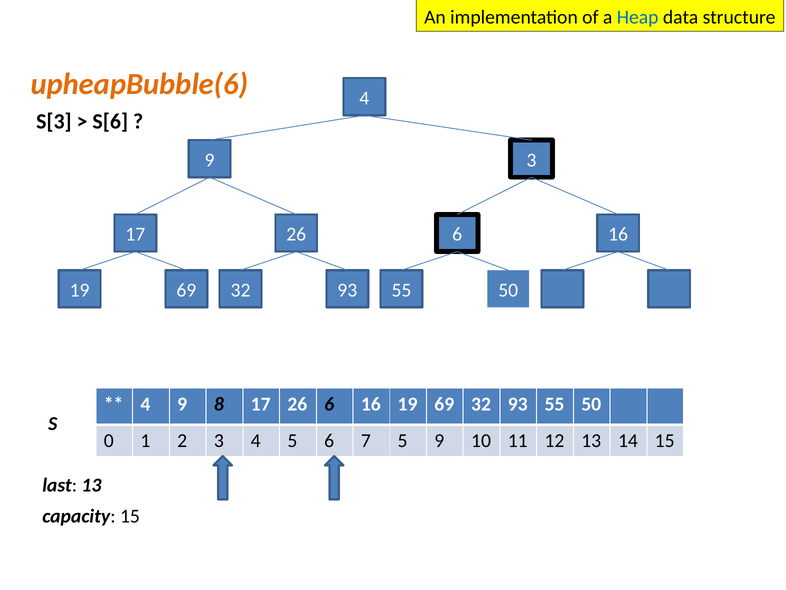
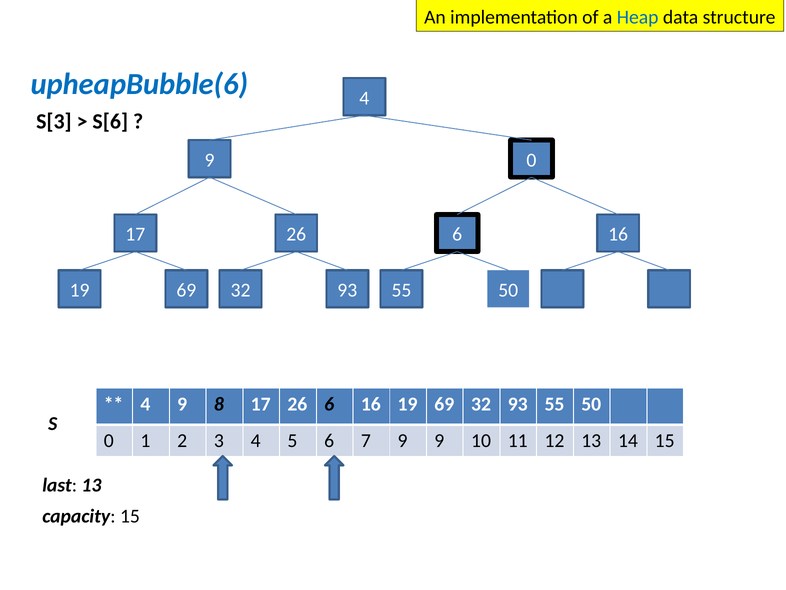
upheapBubble(6 colour: orange -> blue
9 3: 3 -> 0
7 5: 5 -> 9
